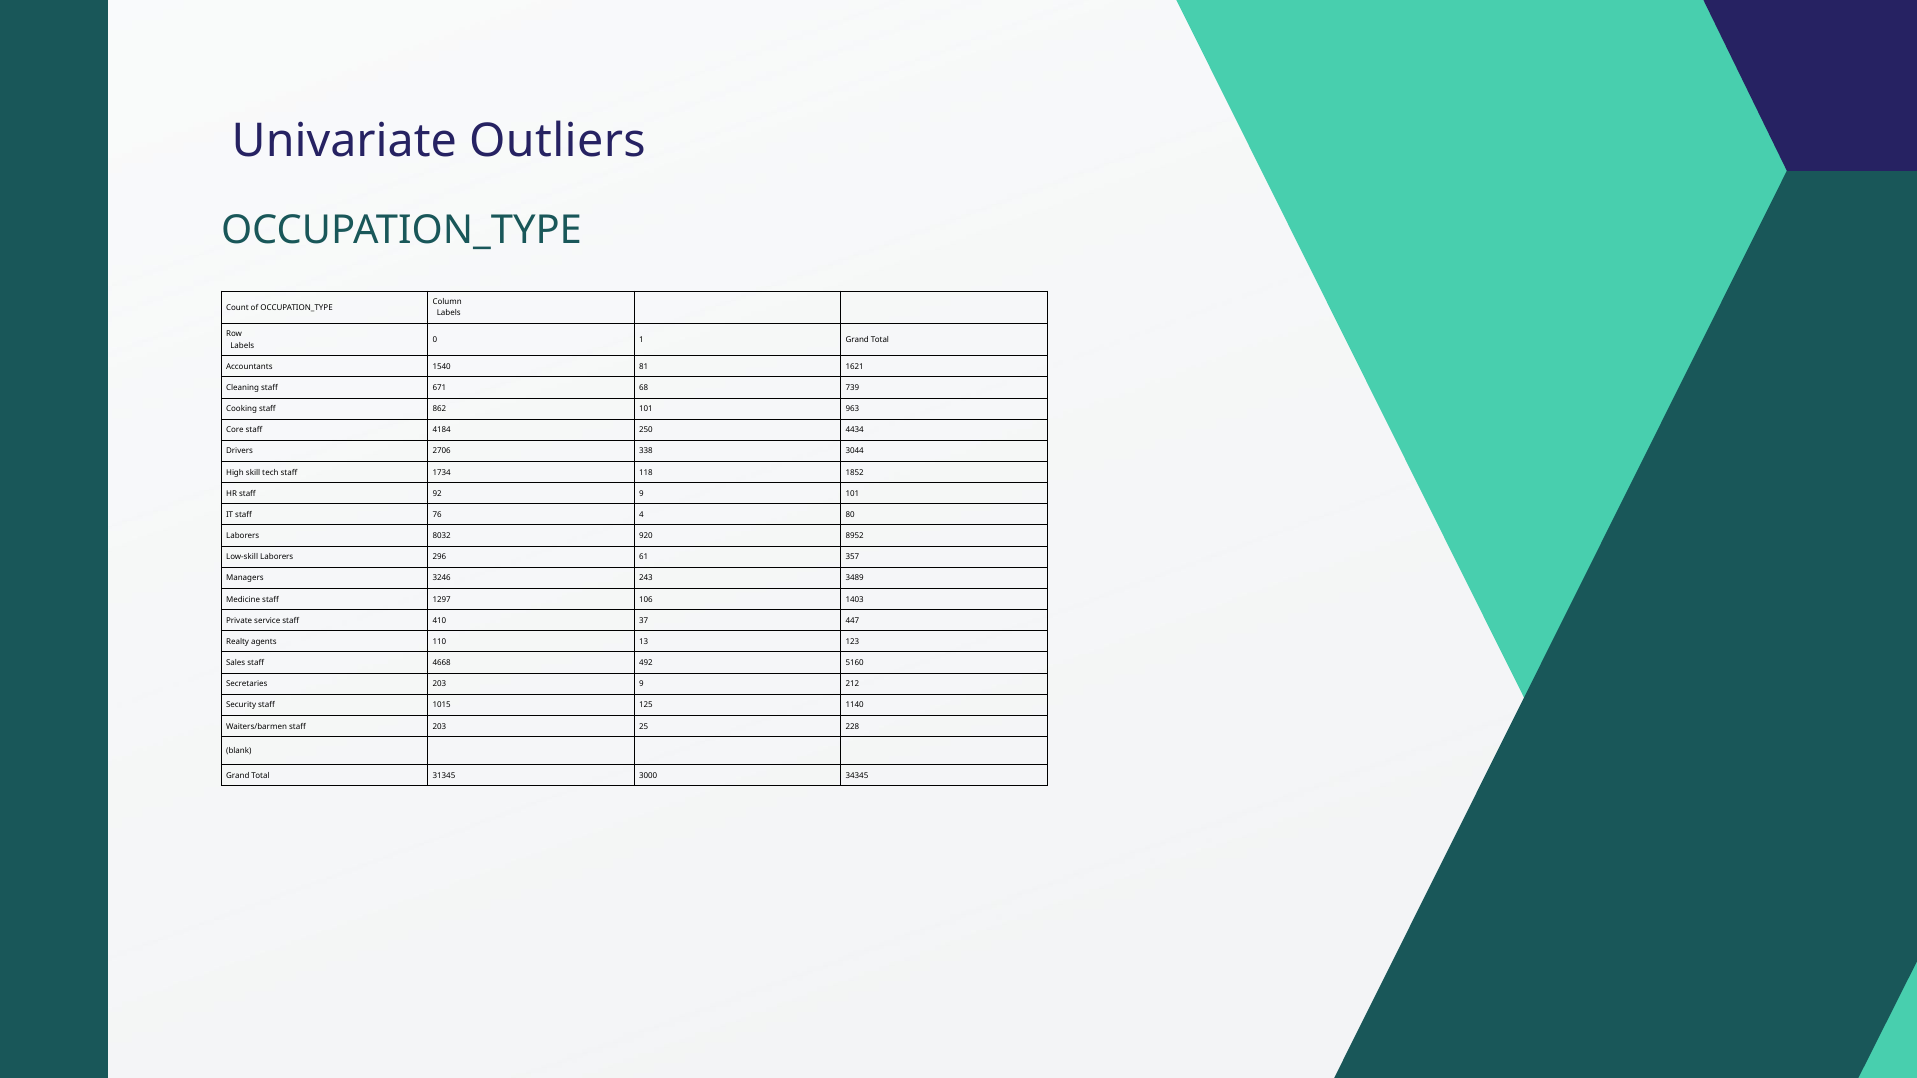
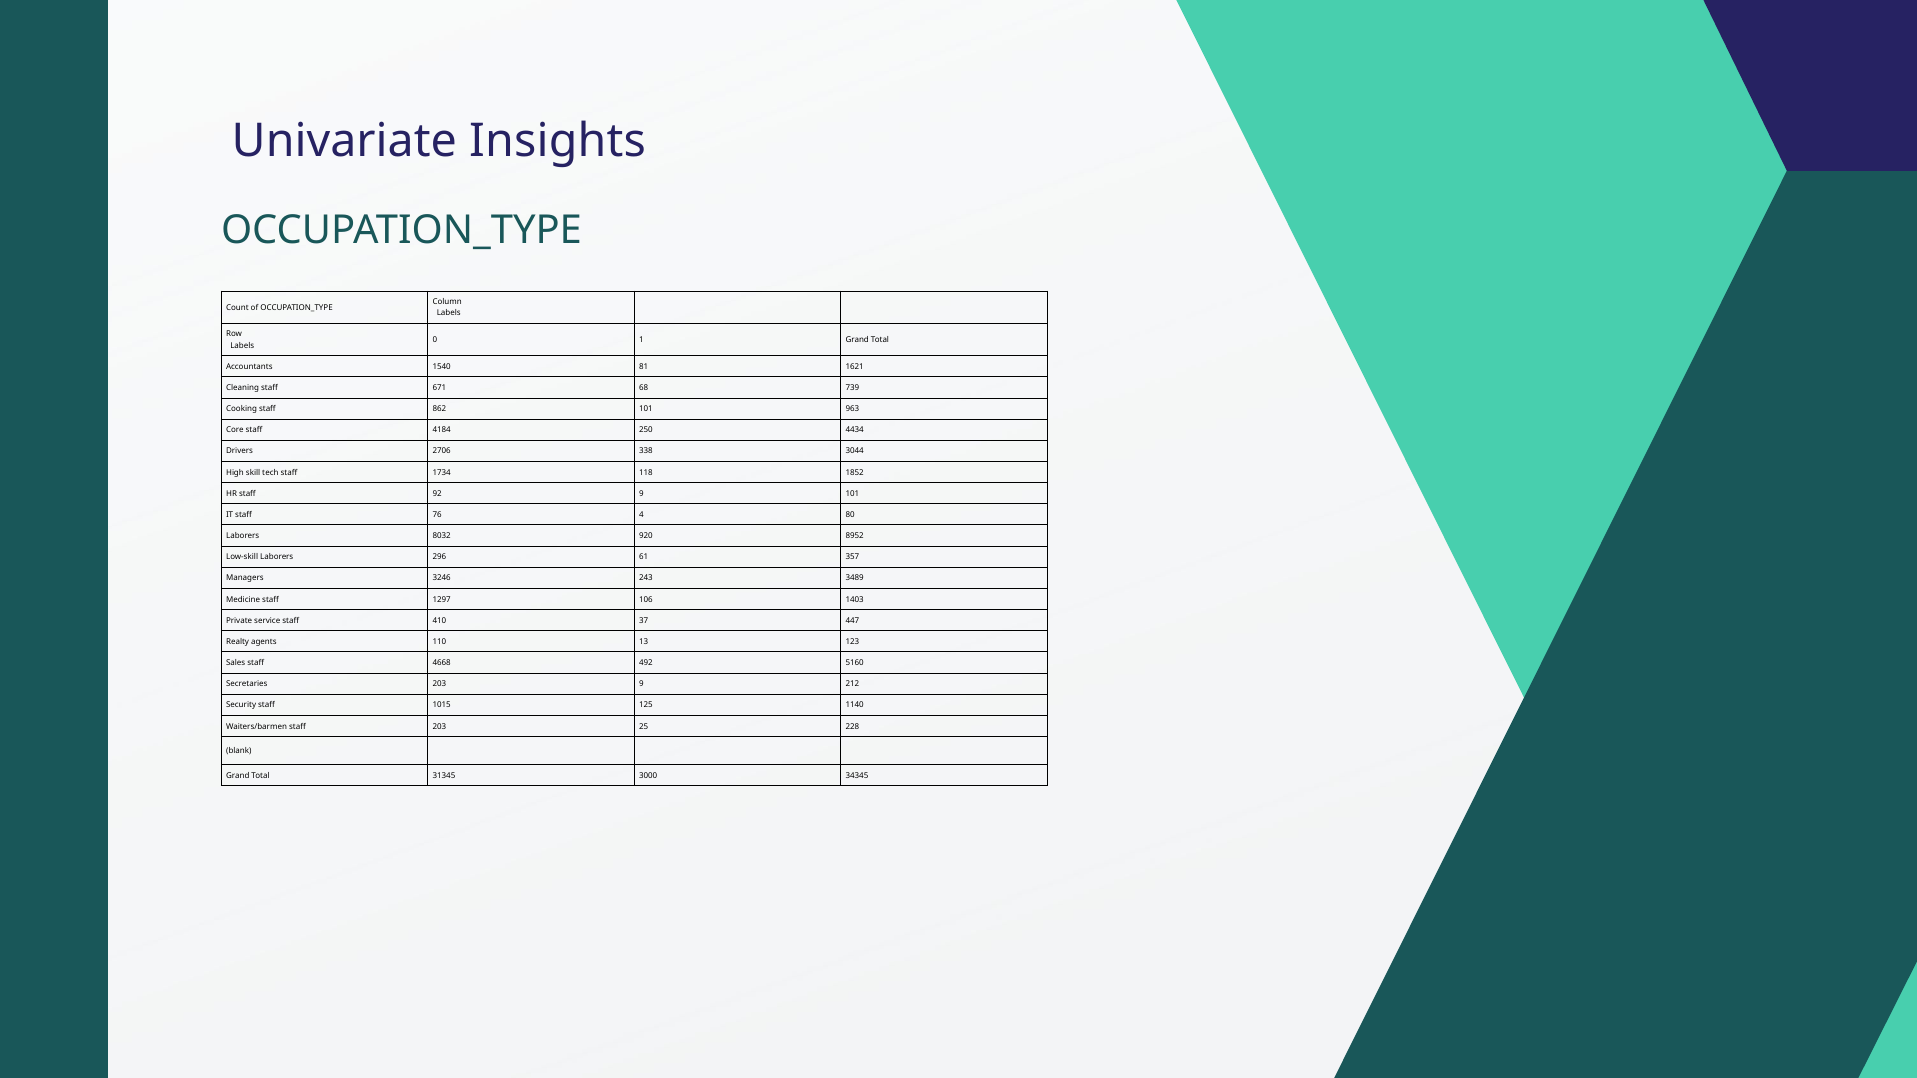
Outliers: Outliers -> Insights
